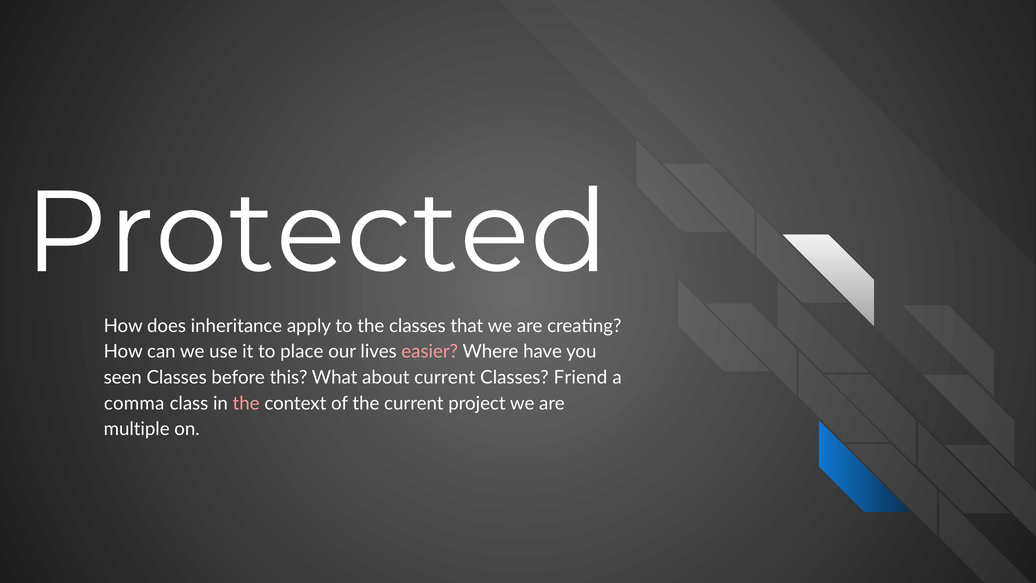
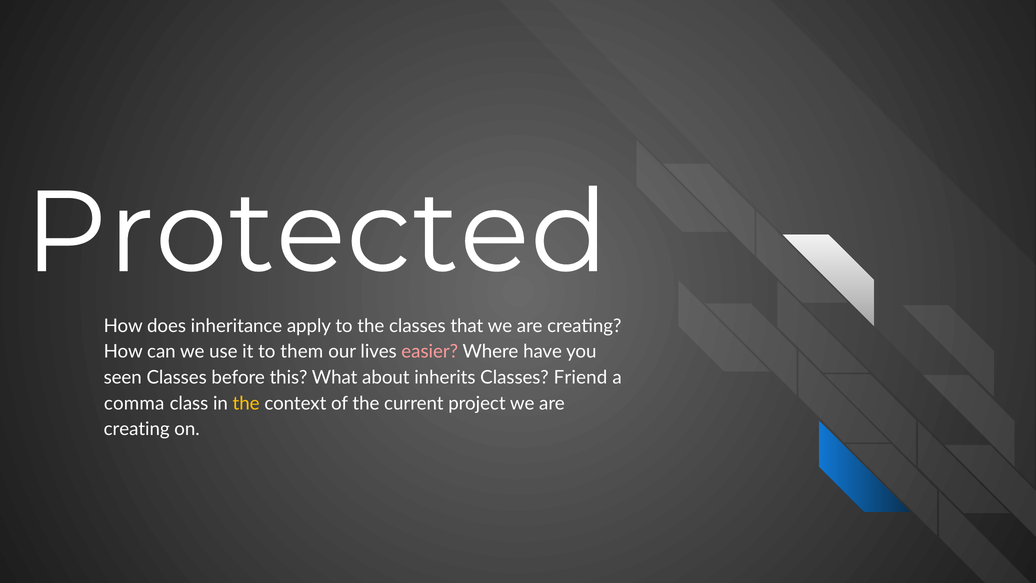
place: place -> them
about current: current -> inherits
the at (246, 403) colour: pink -> yellow
multiple at (137, 429): multiple -> creating
